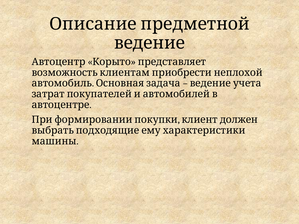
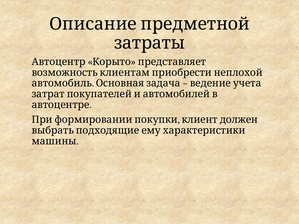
ведение: ведение -> затраты
